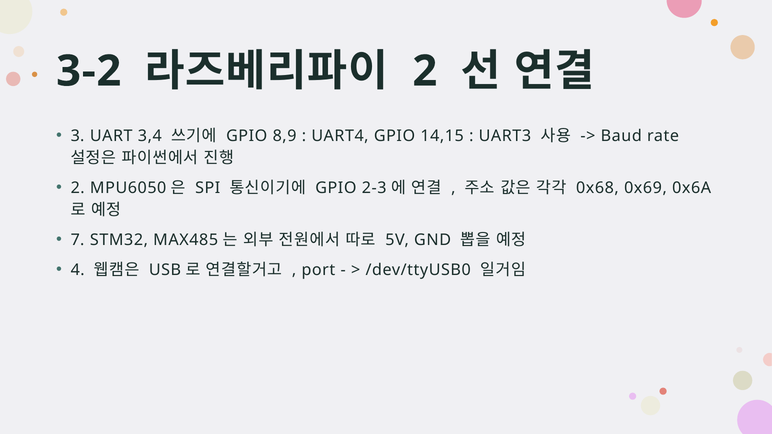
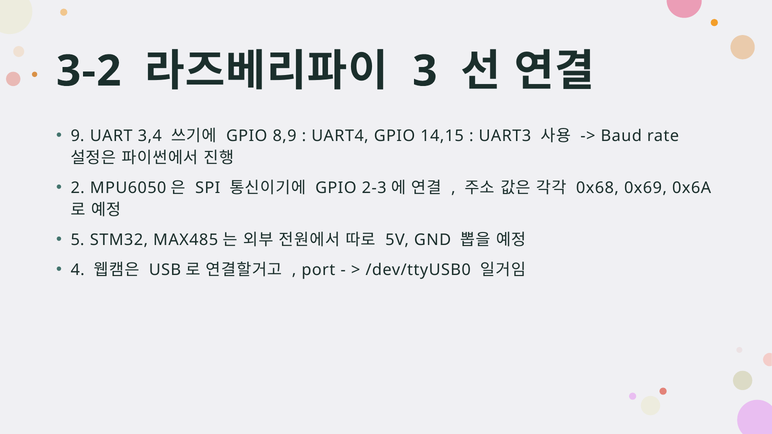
2 at (425, 71): 2 -> 3
3: 3 -> 9
7: 7 -> 5
